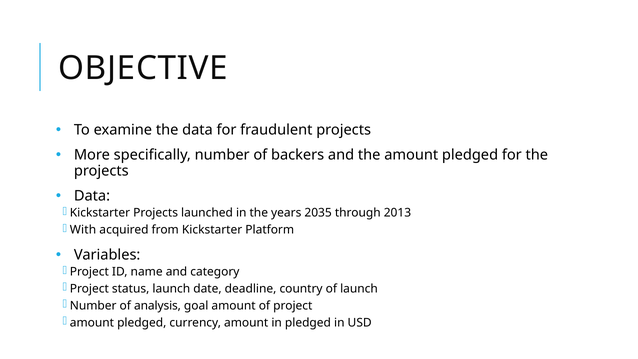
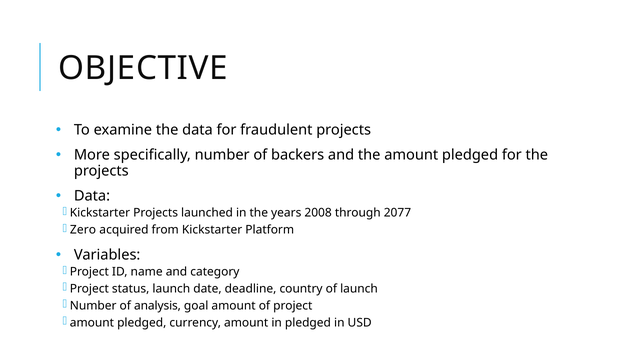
2035: 2035 -> 2008
2013: 2013 -> 2077
With: With -> Zero
